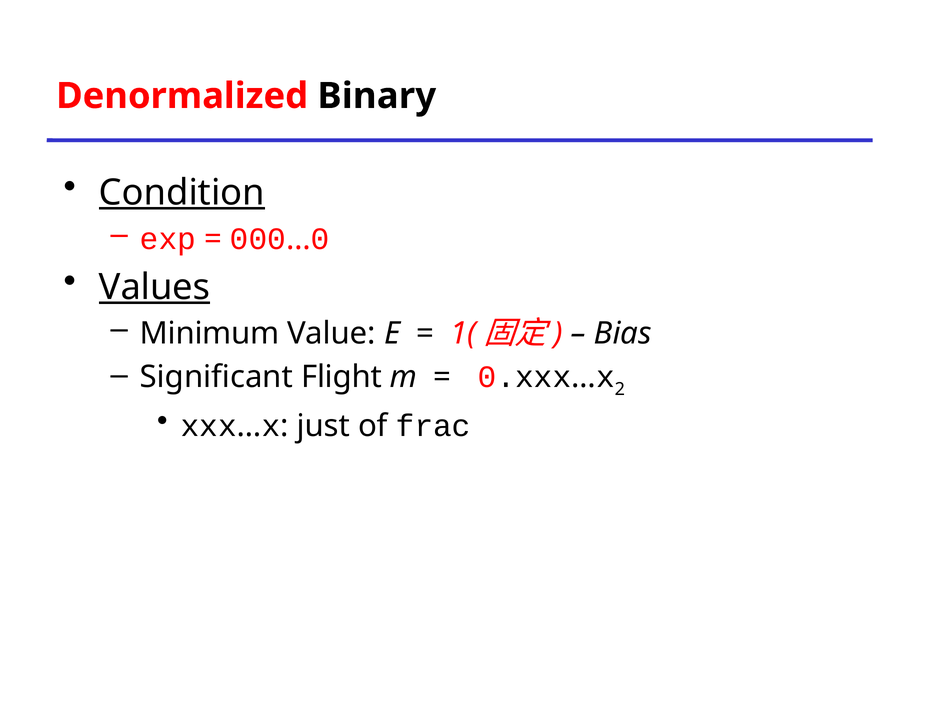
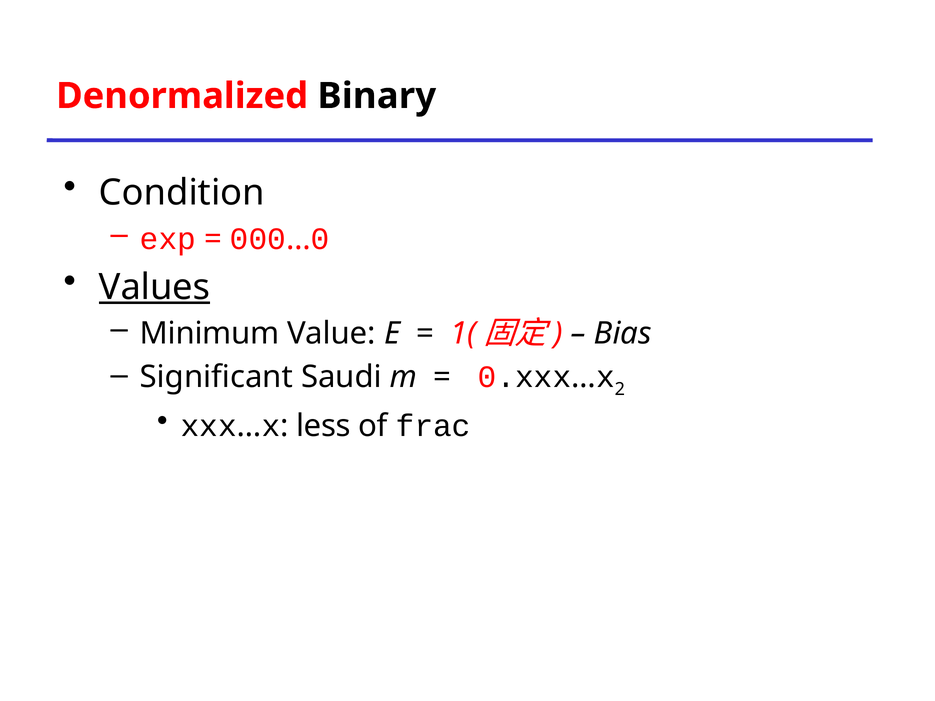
Condition underline: present -> none
Flight: Flight -> Saudi
just: just -> less
